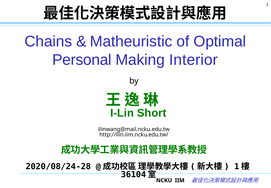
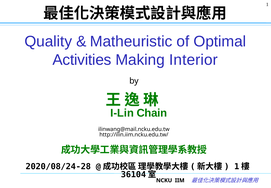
Chains: Chains -> Quality
Personal: Personal -> Activities
Short: Short -> Chain
